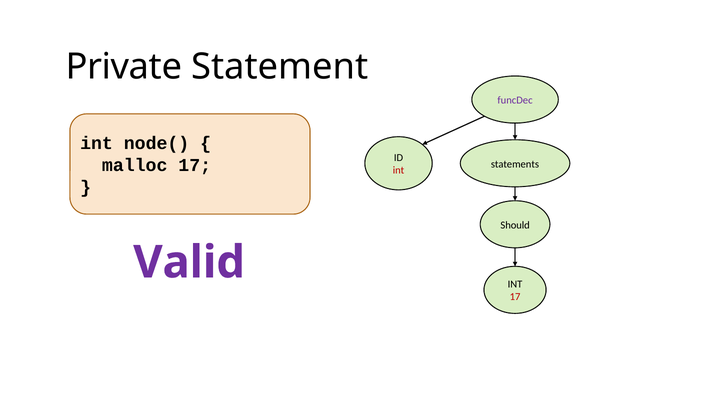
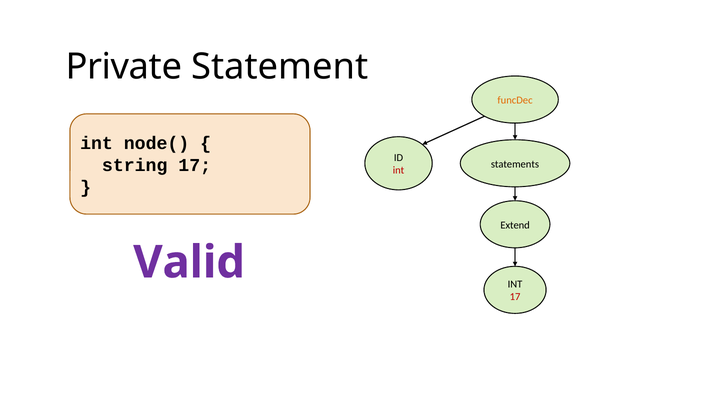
funcDec colour: purple -> orange
malloc: malloc -> string
Should: Should -> Extend
